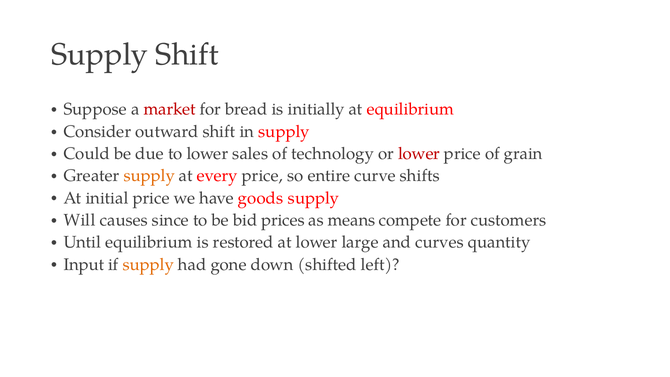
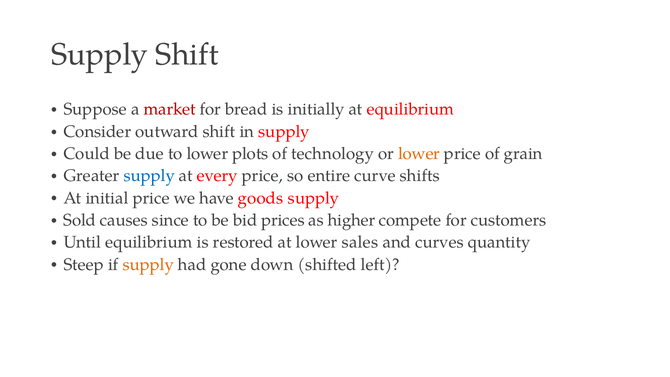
sales: sales -> plots
lower at (419, 154) colour: red -> orange
supply at (149, 176) colour: orange -> blue
Will: Will -> Sold
means: means -> higher
large: large -> sales
Input: Input -> Steep
